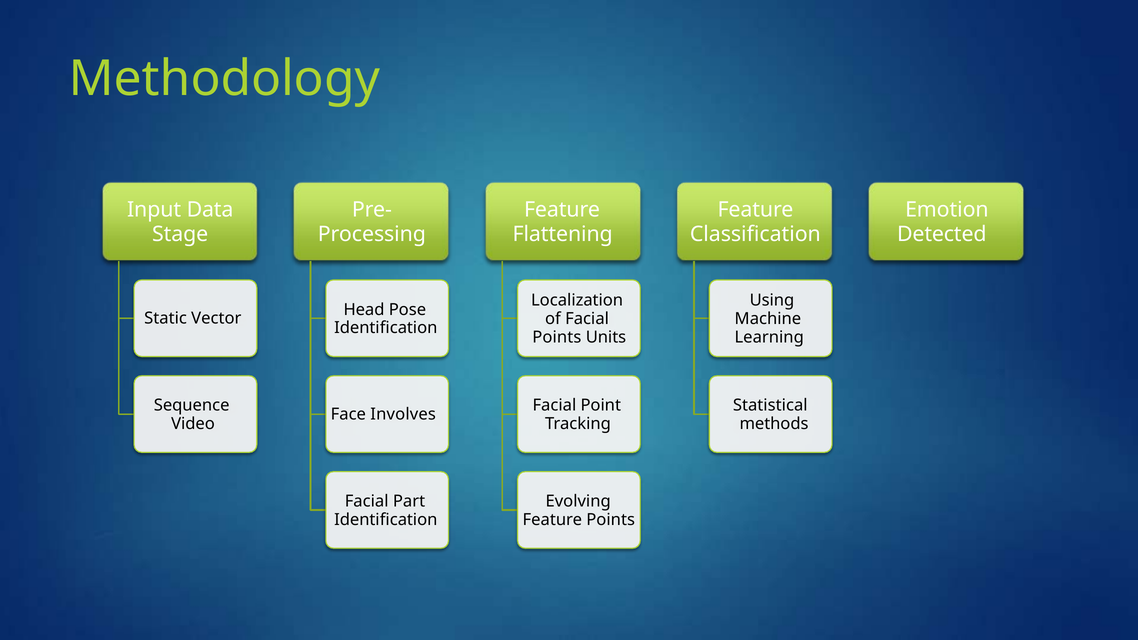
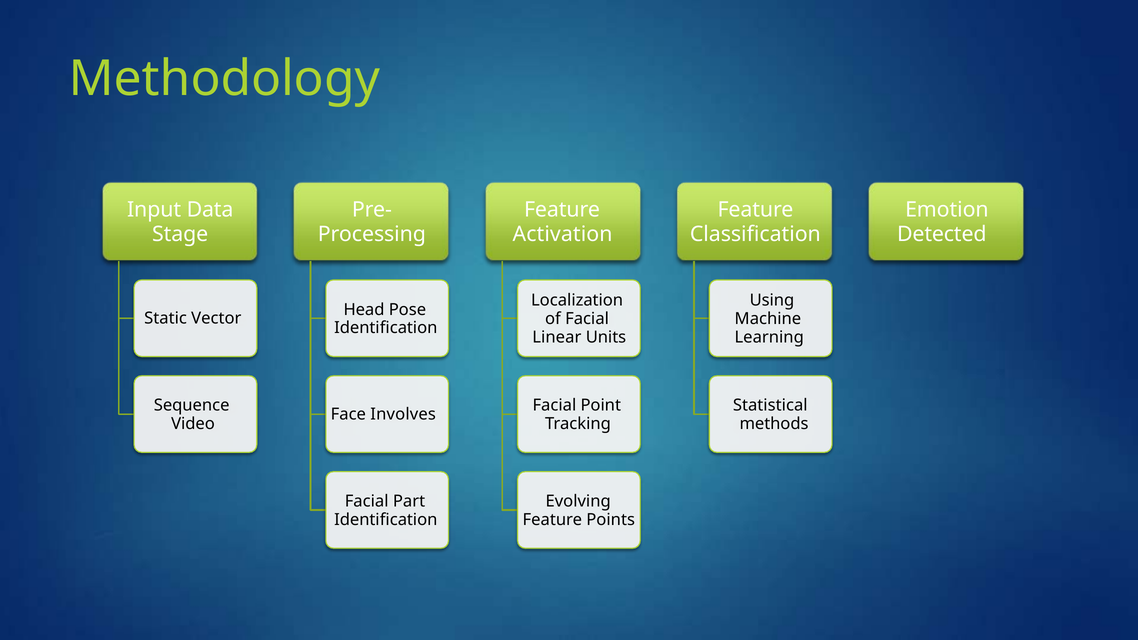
Flattening: Flattening -> Activation
Points at (557, 337): Points -> Linear
